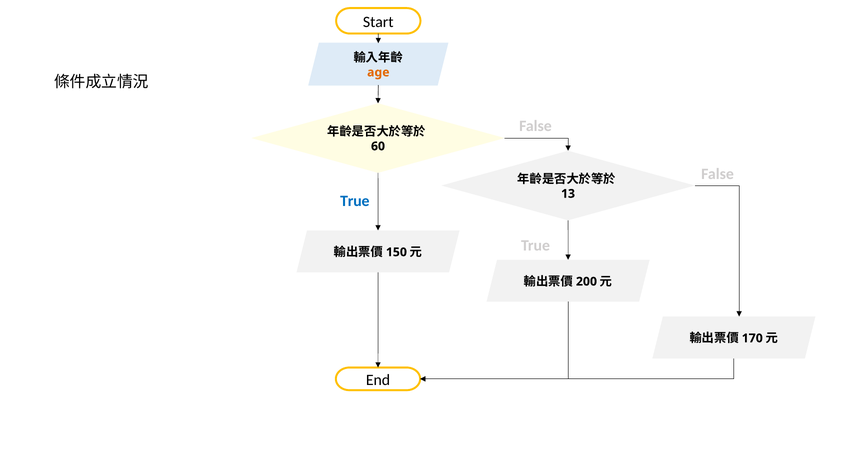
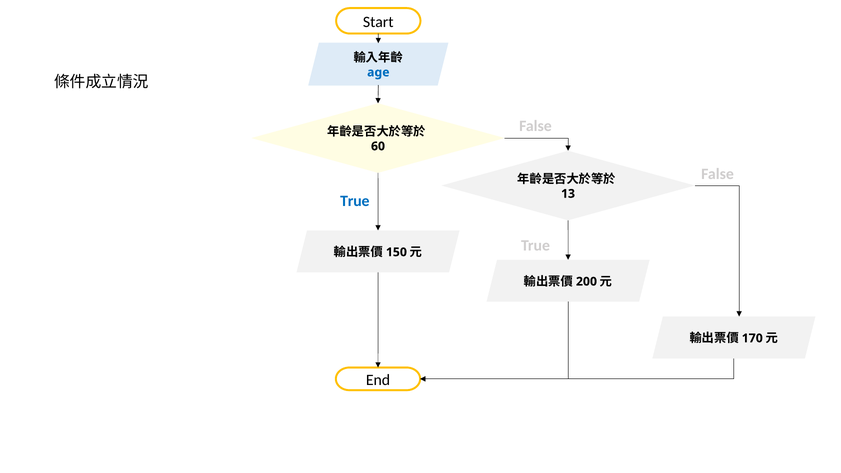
age colour: orange -> blue
